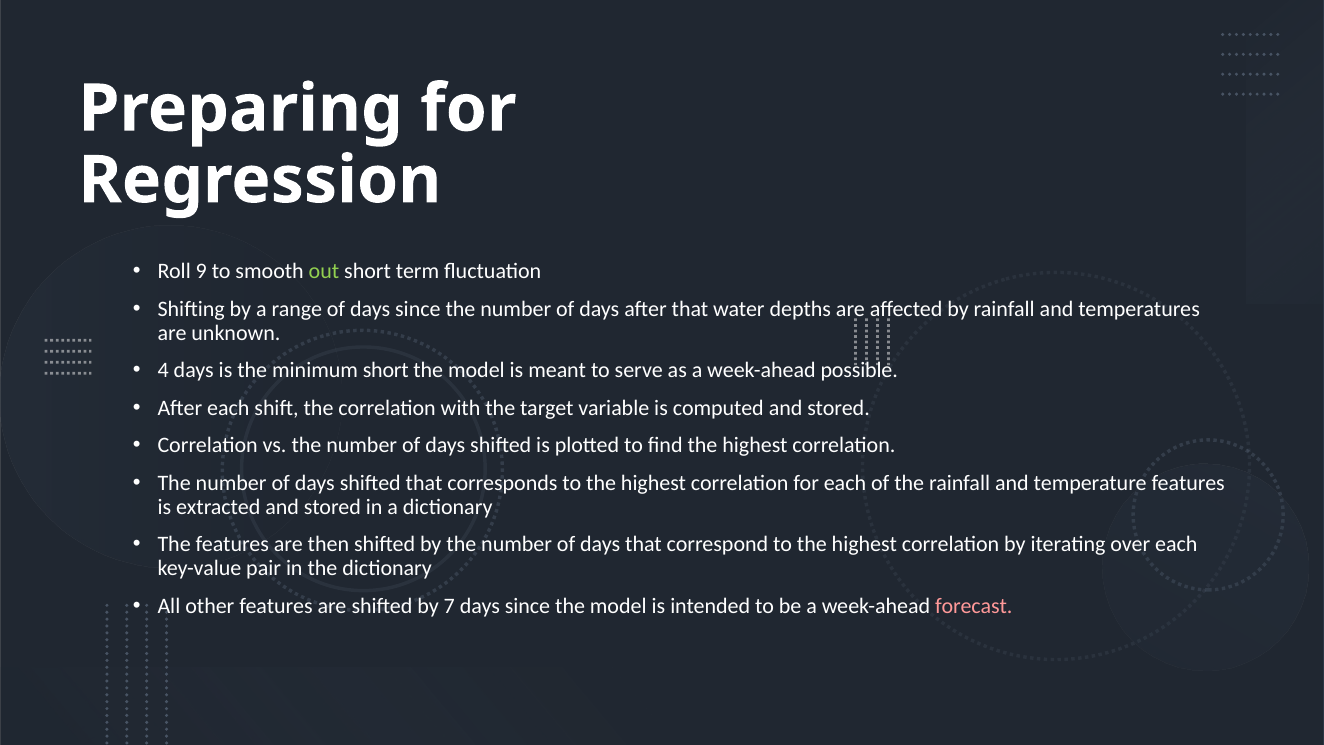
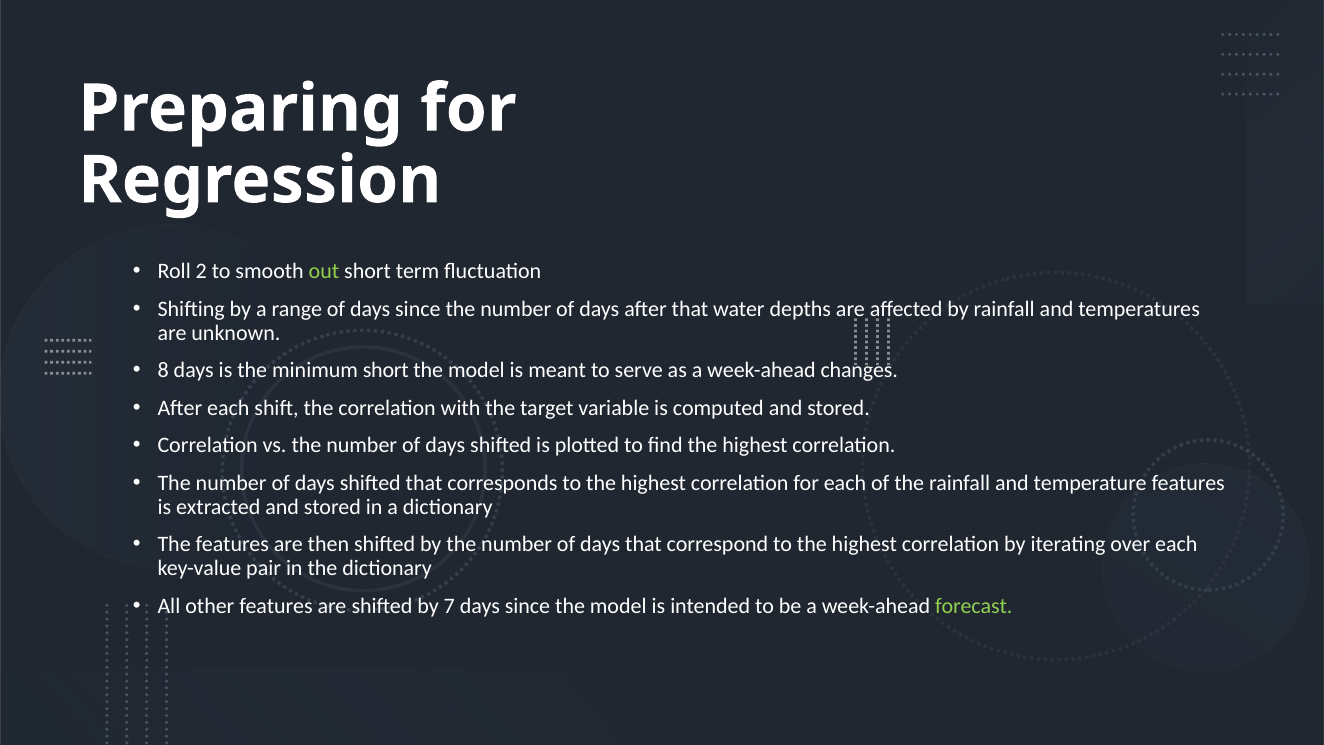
9: 9 -> 2
4: 4 -> 8
possible: possible -> changes
forecast colour: pink -> light green
